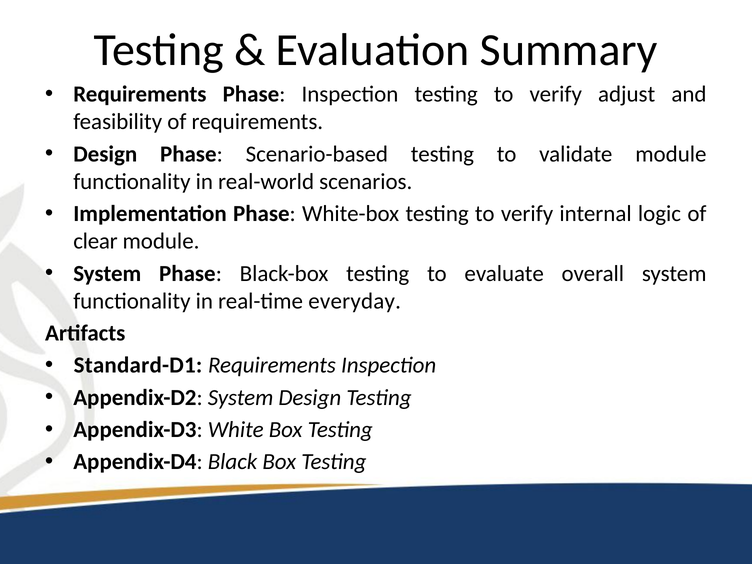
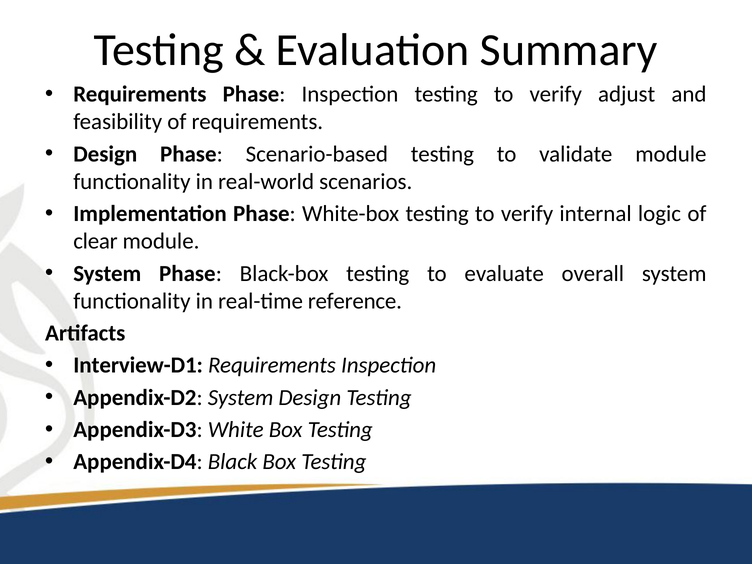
everyday: everyday -> reference
Standard-D1: Standard-D1 -> Interview-D1
